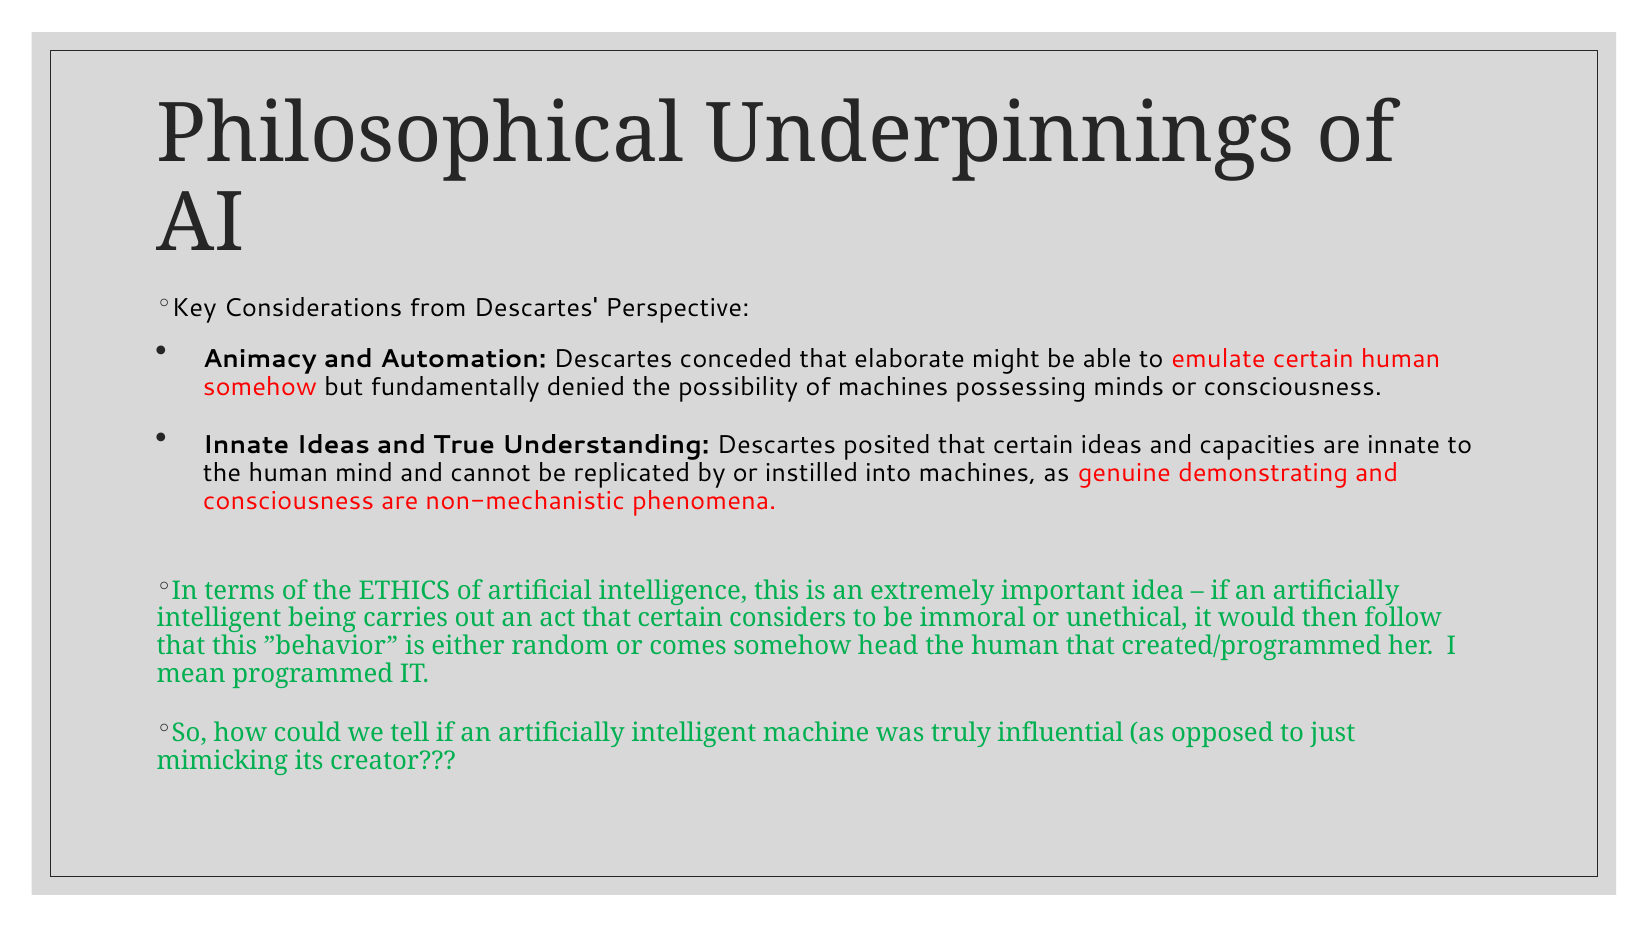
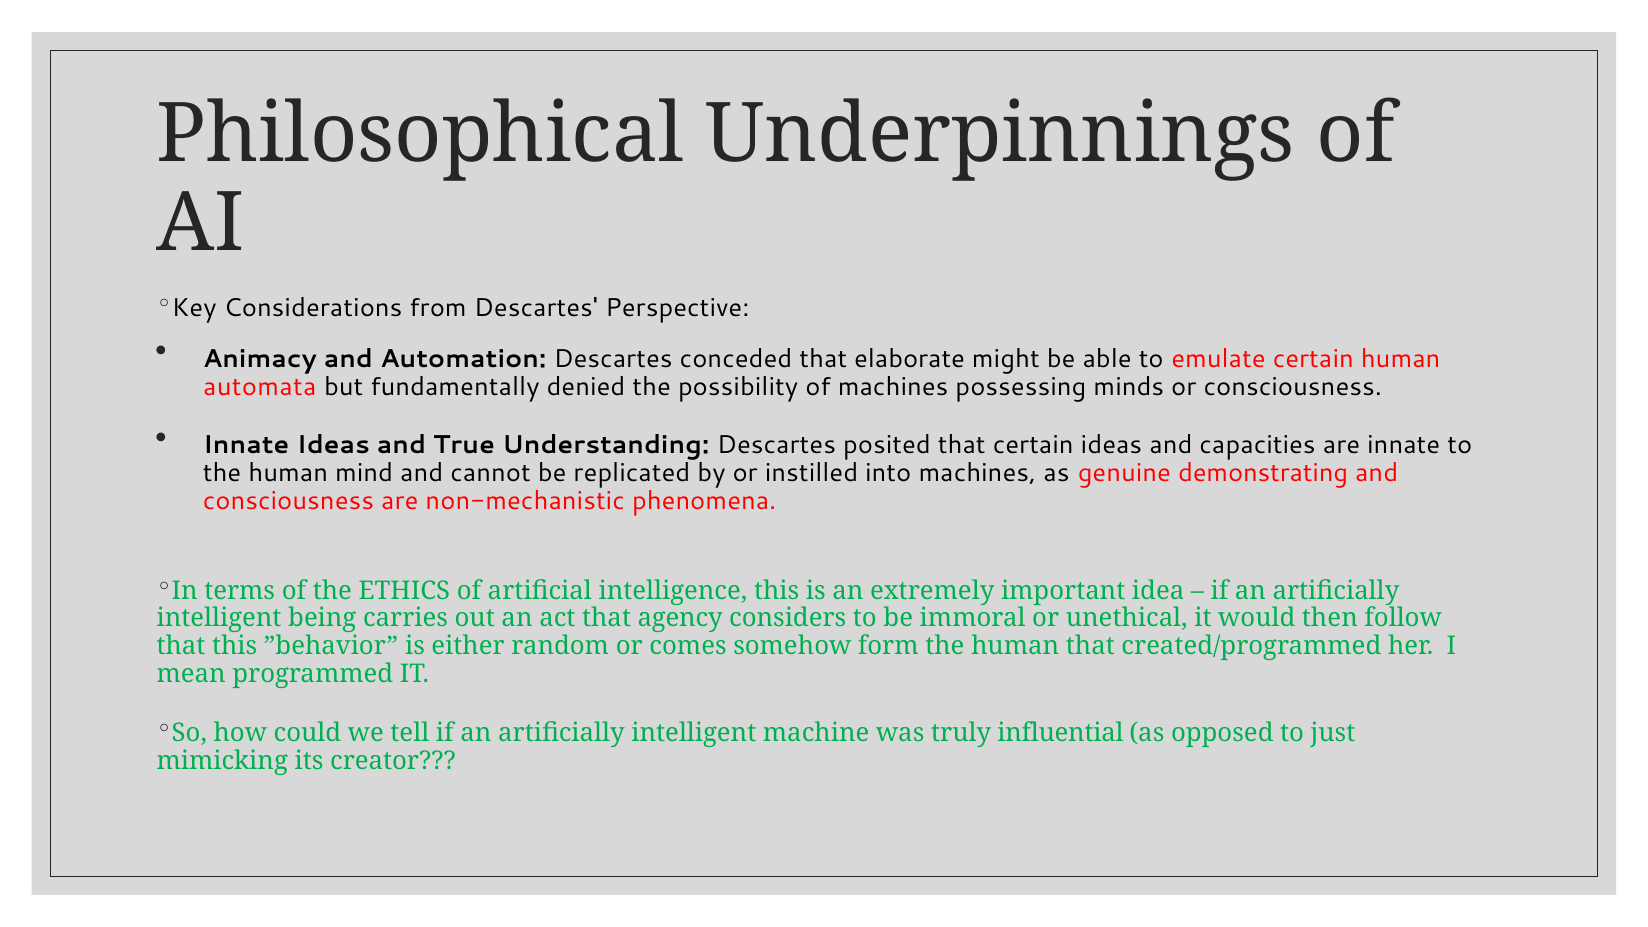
somehow at (260, 387): somehow -> automata
act that certain: certain -> agency
head: head -> form
